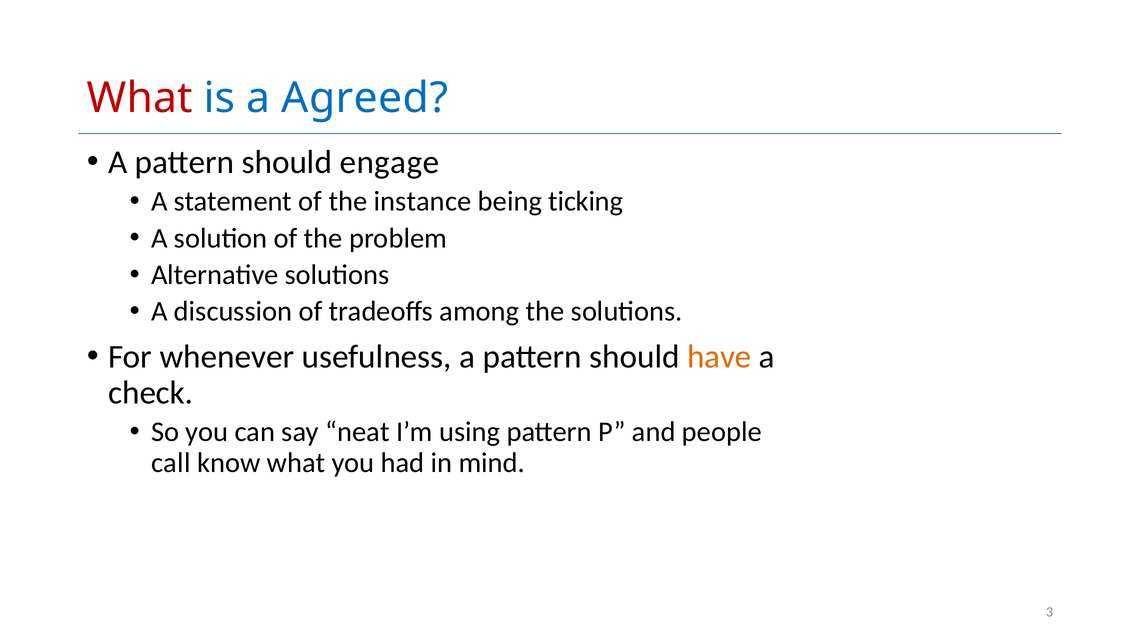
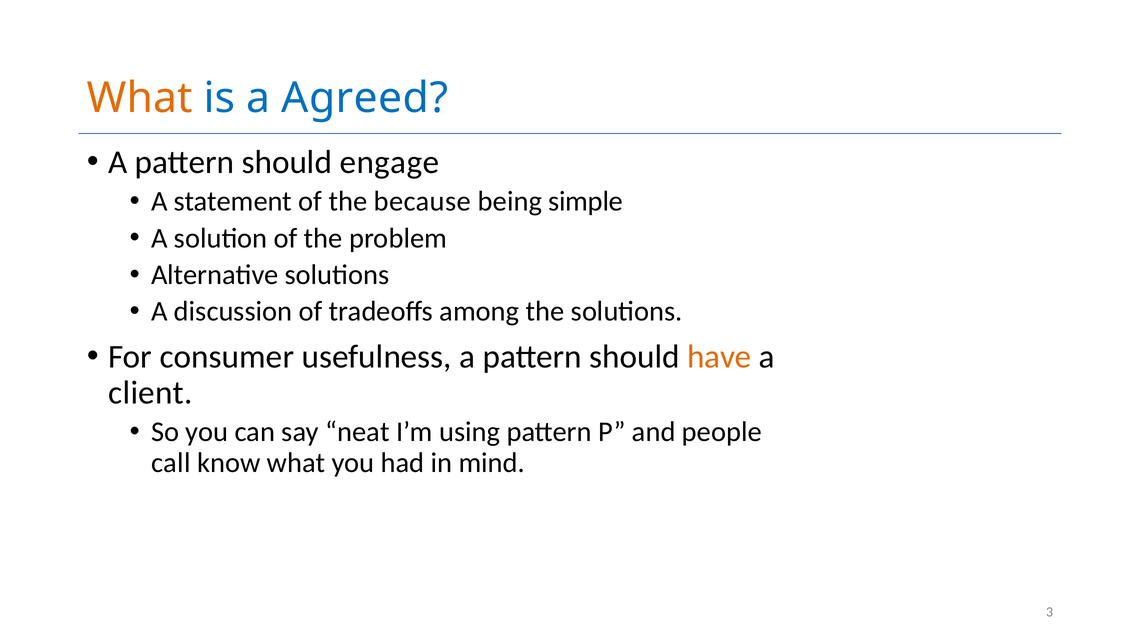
What at (140, 98) colour: red -> orange
instance: instance -> because
ticking: ticking -> simple
whenever: whenever -> consumer
check: check -> client
